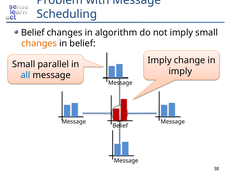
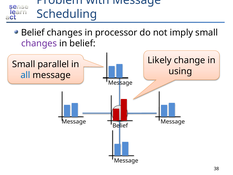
algorithm: algorithm -> processor
changes at (39, 43) colour: orange -> purple
Imply at (160, 60): Imply -> Likely
imply at (180, 71): imply -> using
